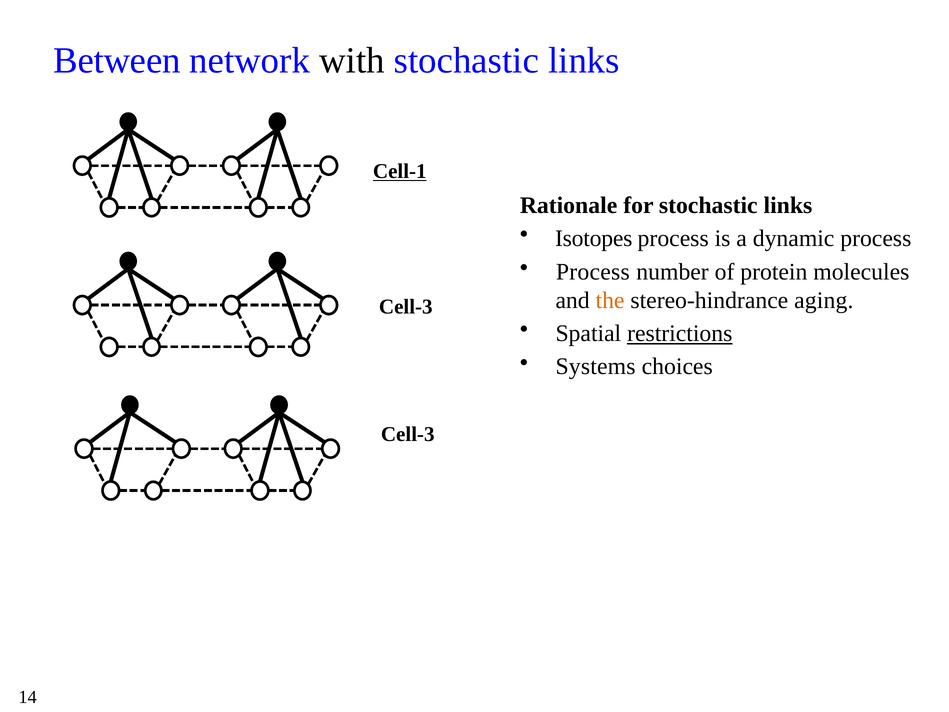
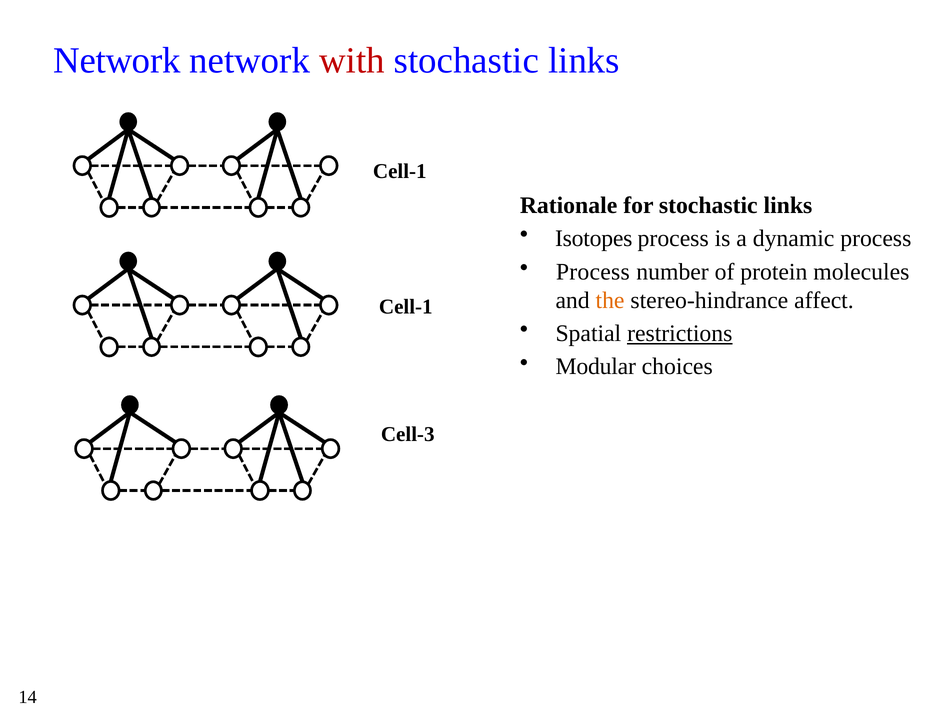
Between at (117, 61): Between -> Network
with colour: black -> red
Cell-1 at (400, 171) underline: present -> none
aging: aging -> affect
Cell-3 at (406, 307): Cell-3 -> Cell-1
Systems: Systems -> Modular
